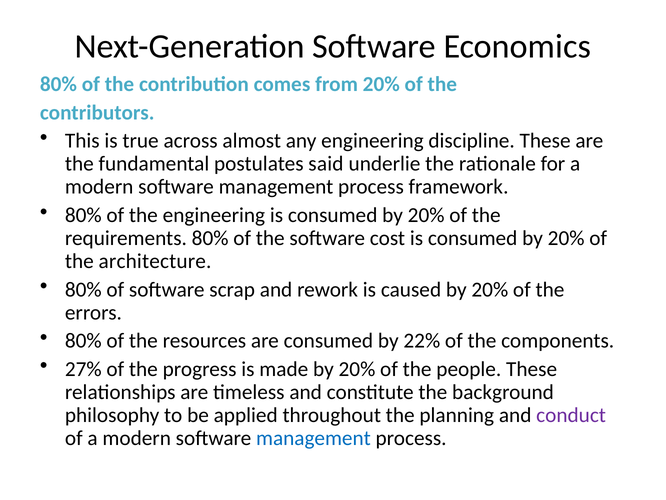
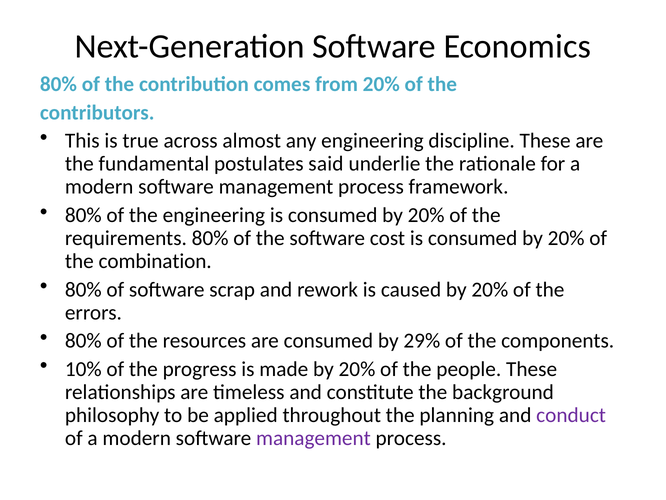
architecture: architecture -> combination
22%: 22% -> 29%
27%: 27% -> 10%
management at (313, 438) colour: blue -> purple
